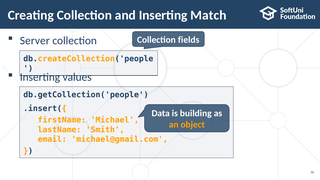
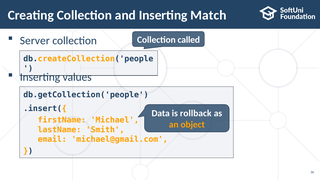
fields: fields -> called
building: building -> rollback
